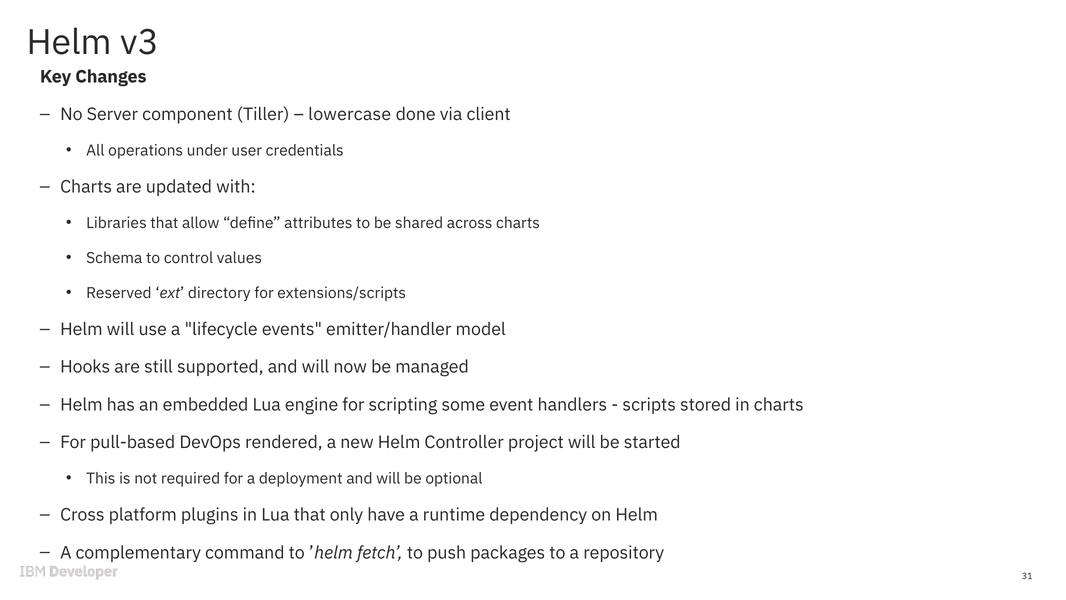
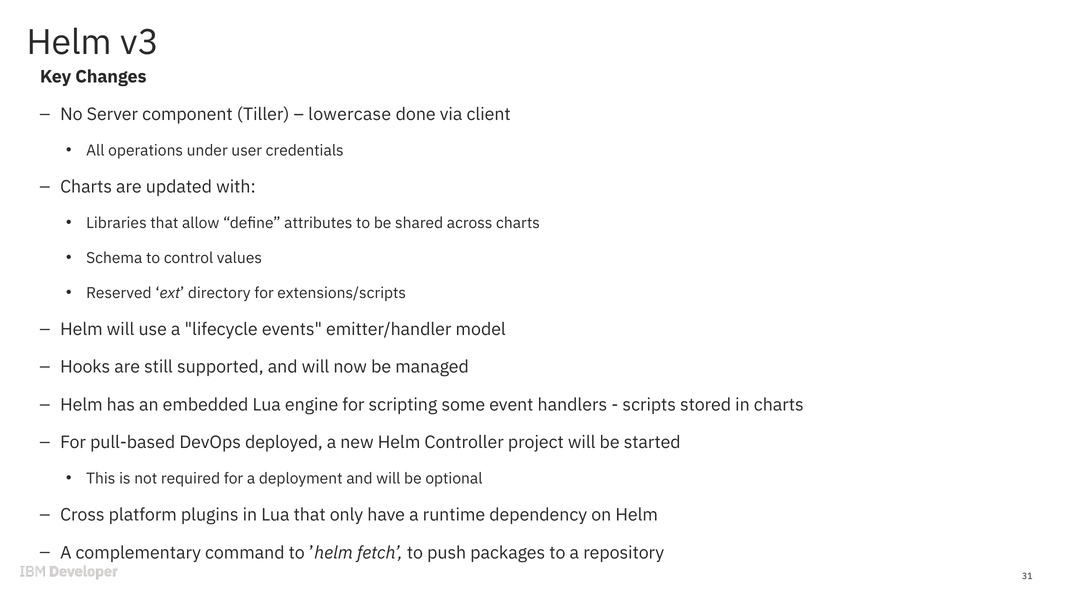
rendered: rendered -> deployed
